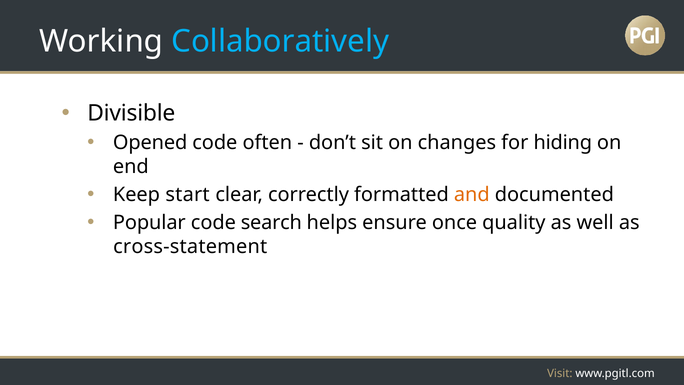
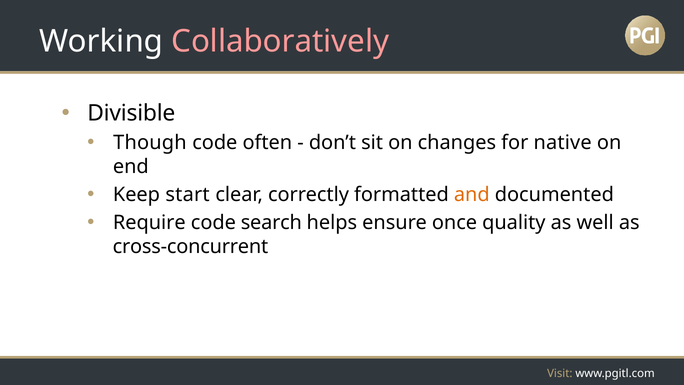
Collaboratively colour: light blue -> pink
Opened: Opened -> Though
hiding: hiding -> native
Popular: Popular -> Require
cross-statement: cross-statement -> cross-concurrent
